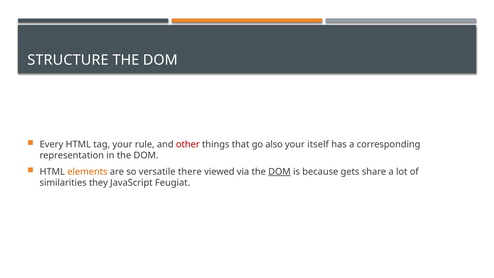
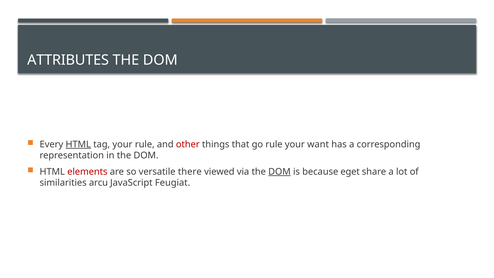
STRUCTURE: STRUCTURE -> ATTRIBUTES
HTML at (78, 144) underline: none -> present
go also: also -> rule
itself: itself -> want
elements colour: orange -> red
gets: gets -> eget
they: they -> arcu
